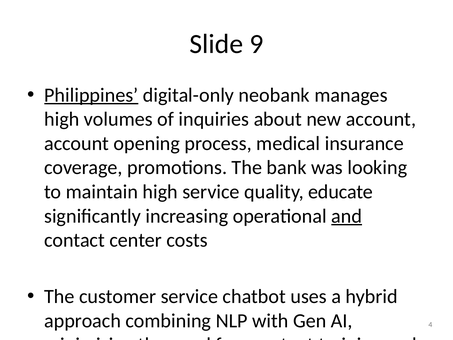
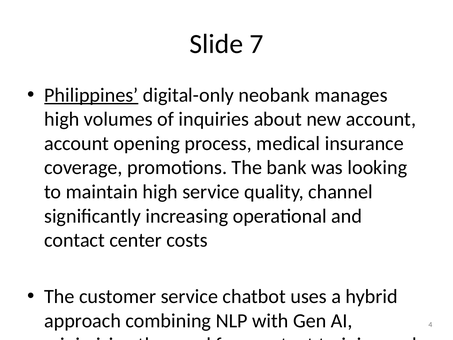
9: 9 -> 7
educate: educate -> channel
and at (347, 216) underline: present -> none
